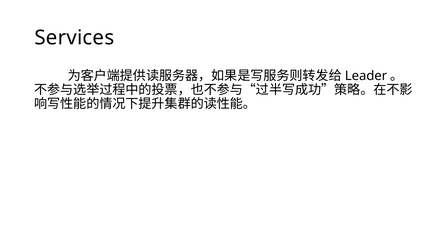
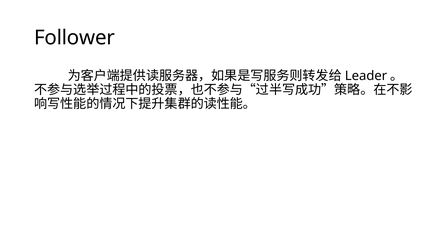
Services: Services -> Follower
